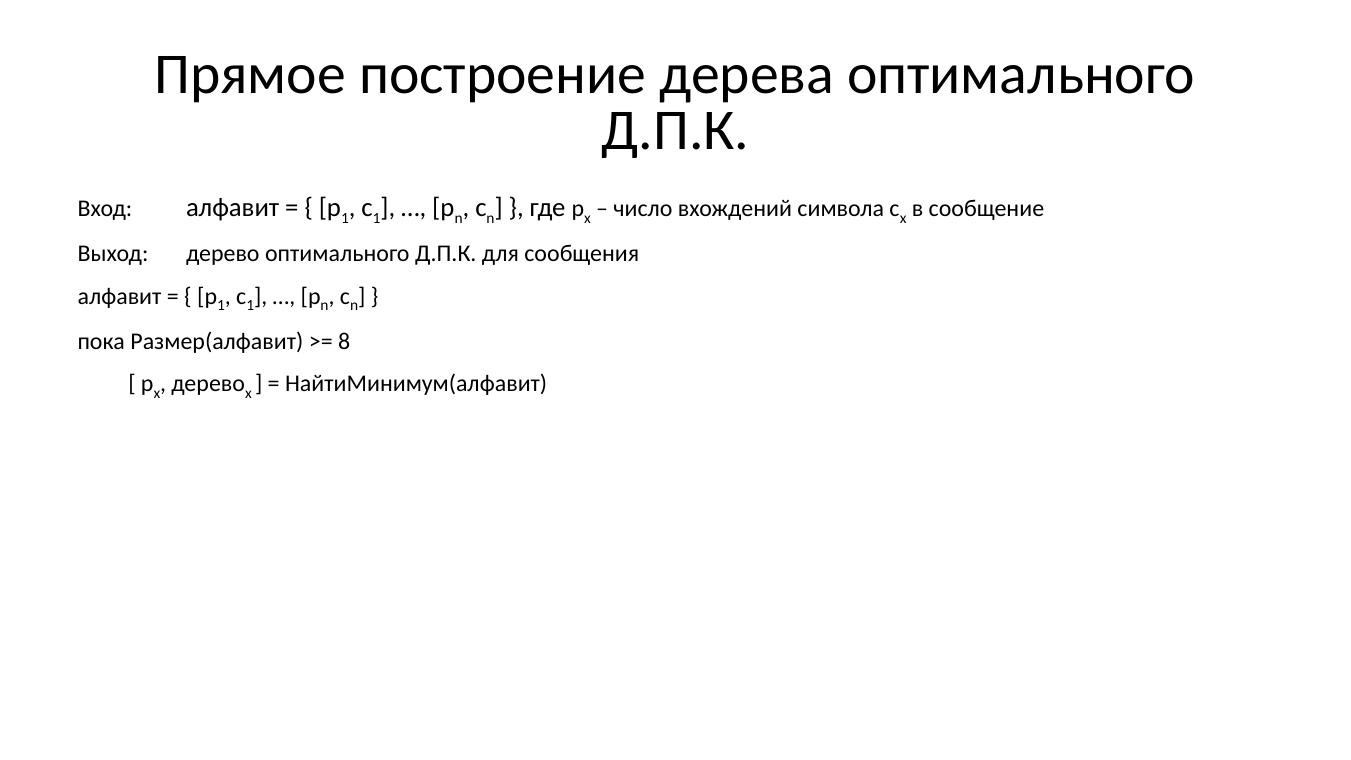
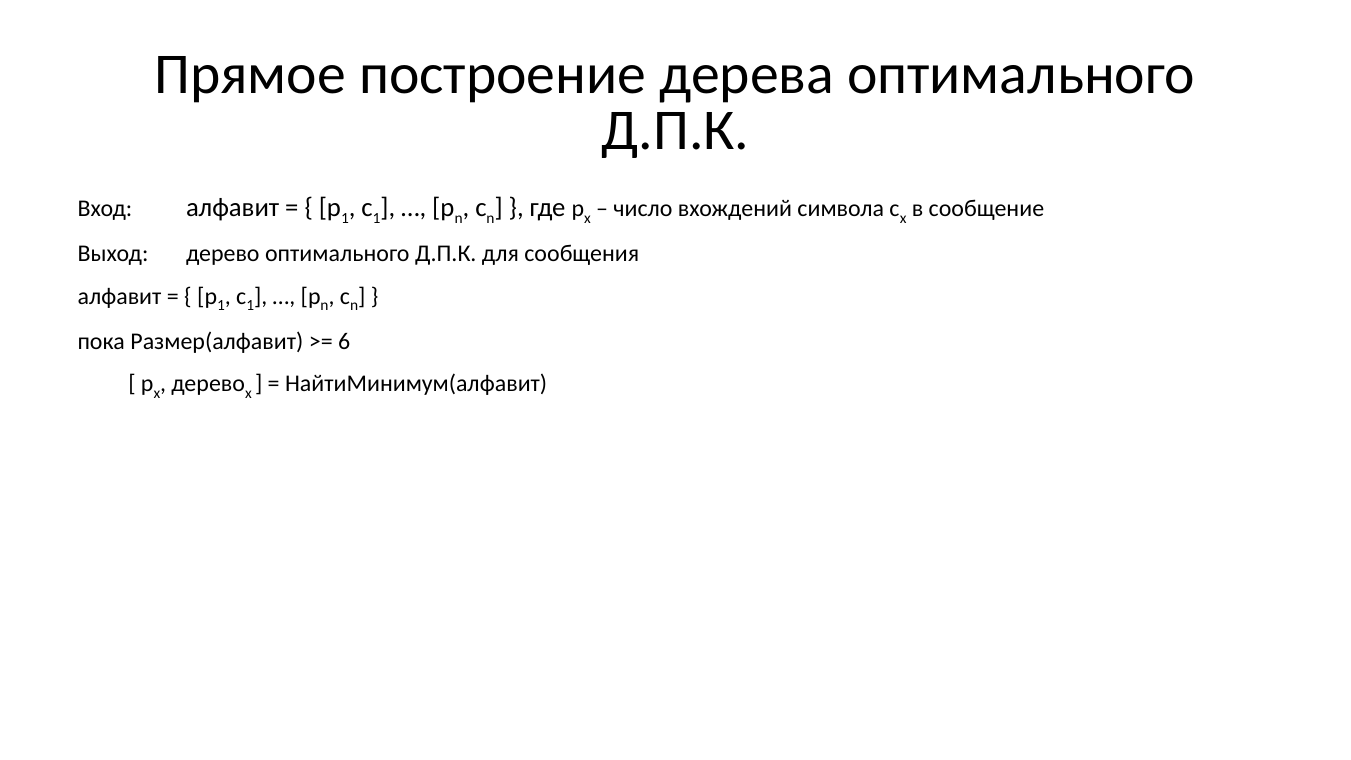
8: 8 -> 6
